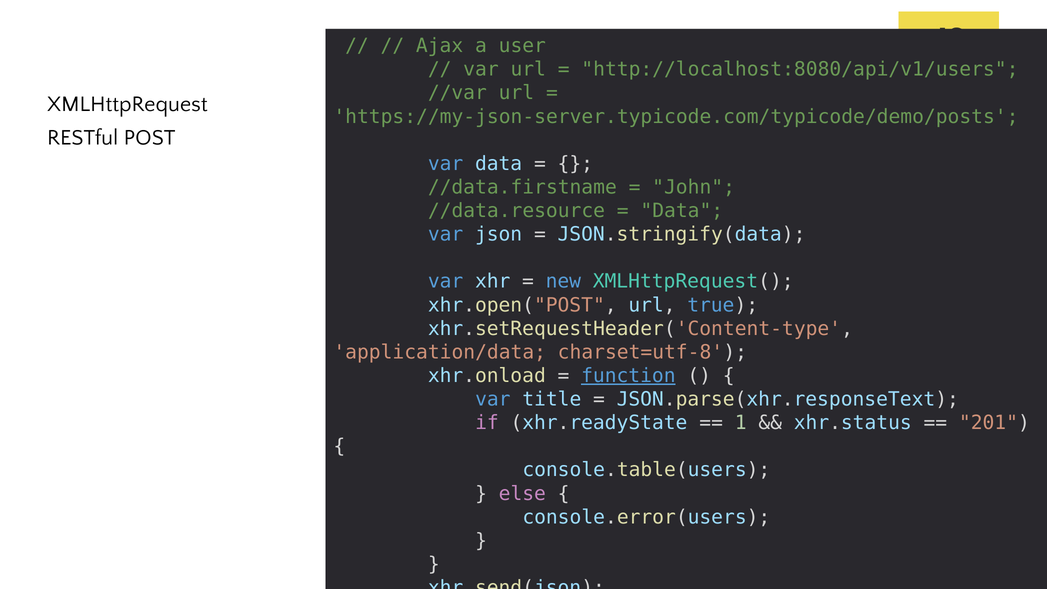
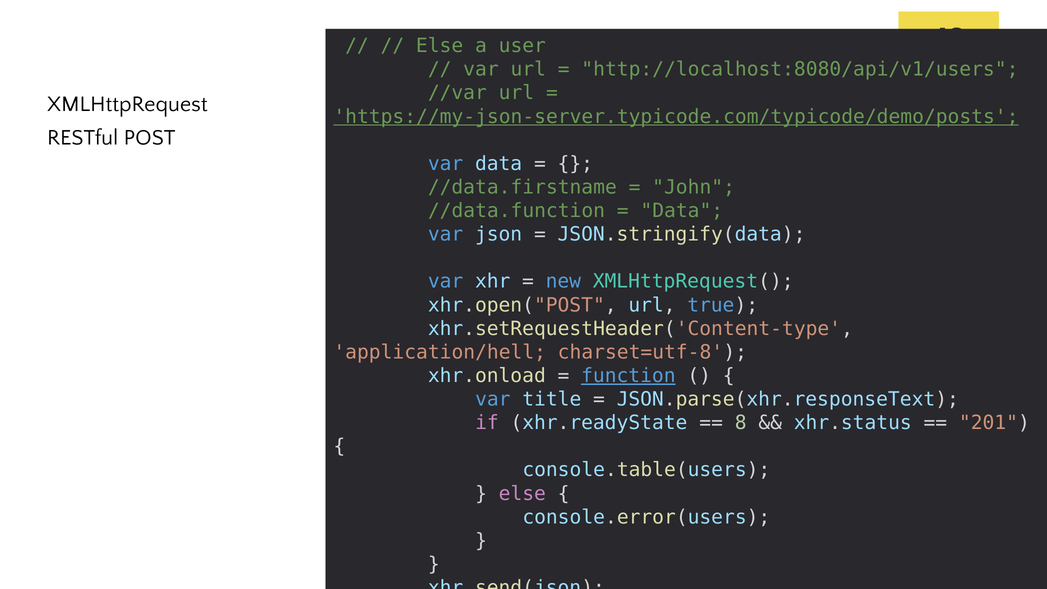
Ajax at (440, 46): Ajax -> Else
https://my-json-server.typicode.com/typicode/demo/posts underline: none -> present
//data.resource: //data.resource -> //data.function
application/data: application/data -> application/hell
1: 1 -> 8
